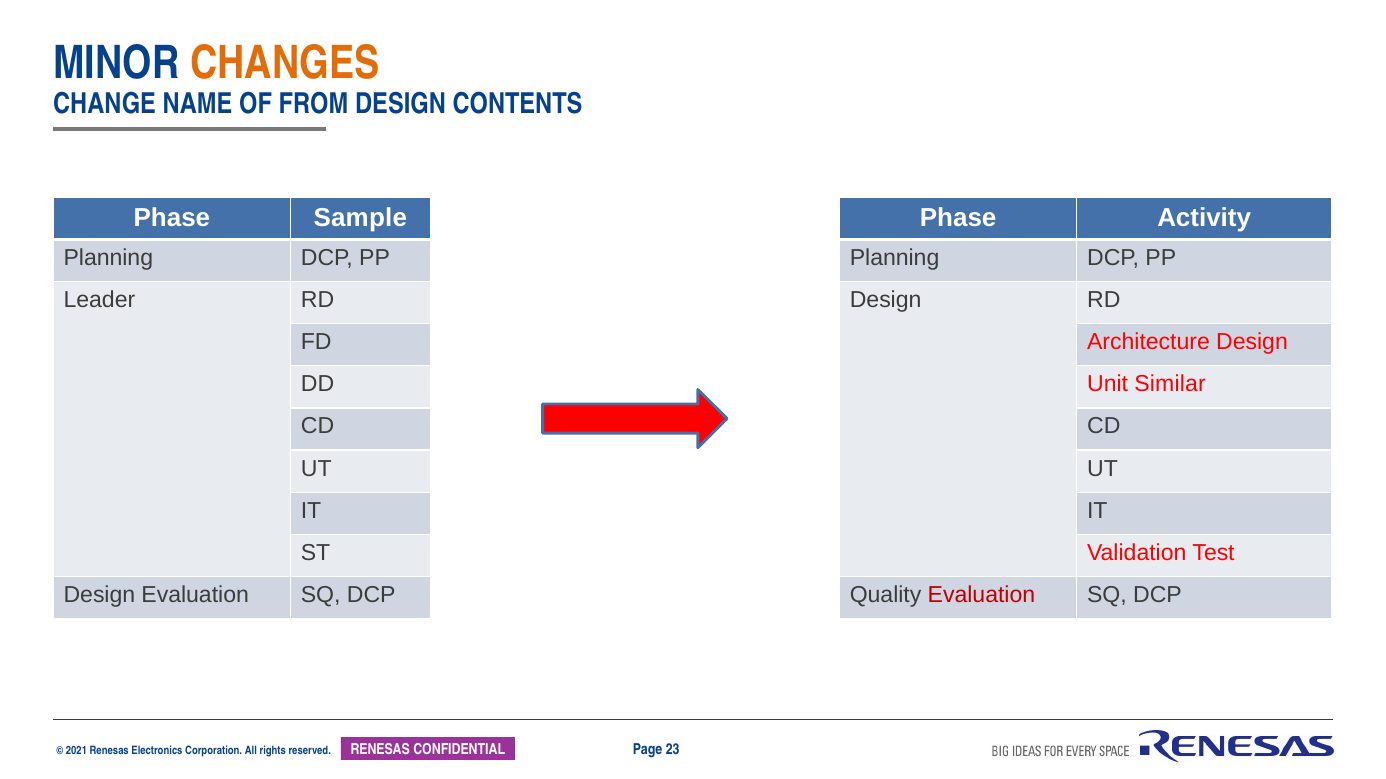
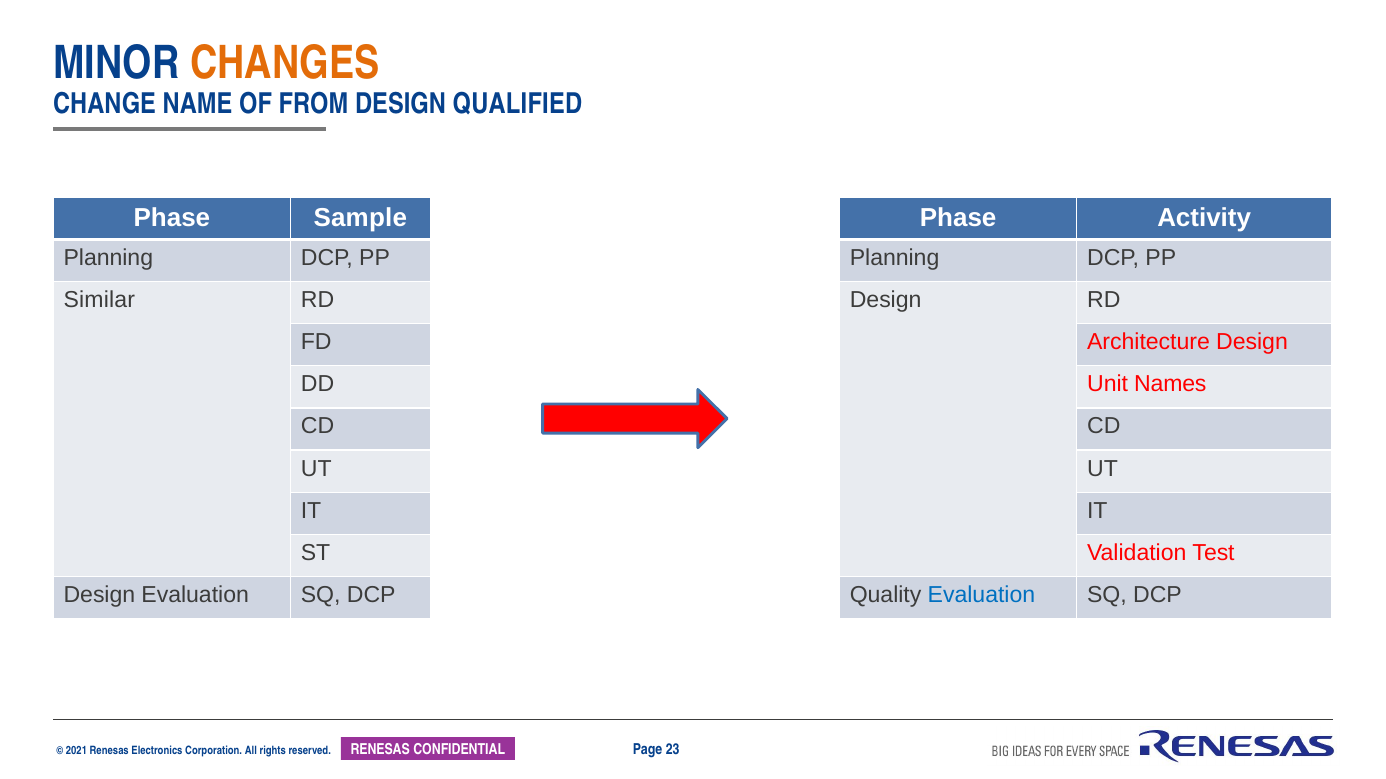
CONTENTS: CONTENTS -> QUALIFIED
Leader: Leader -> Similar
Similar: Similar -> Names
Evaluation at (981, 595) colour: red -> blue
